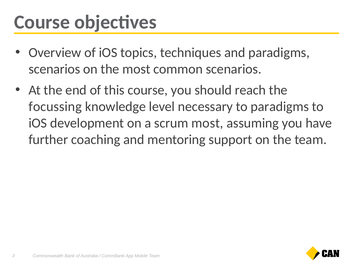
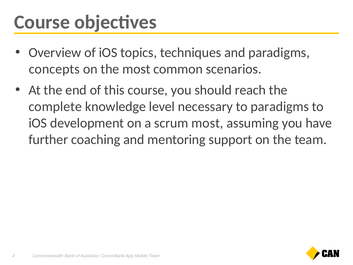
scenarios at (54, 69): scenarios -> concepts
focussing: focussing -> complete
